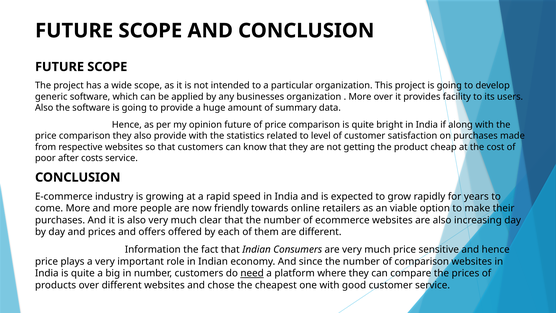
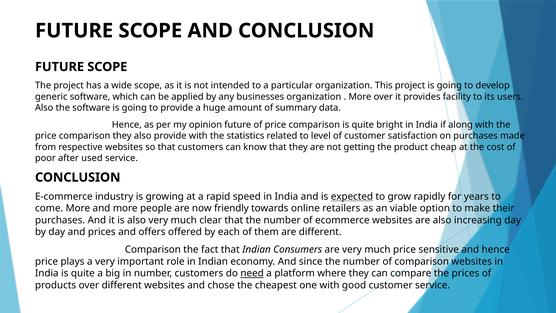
costs: costs -> used
expected underline: none -> present
Information at (153, 249): Information -> Comparison
